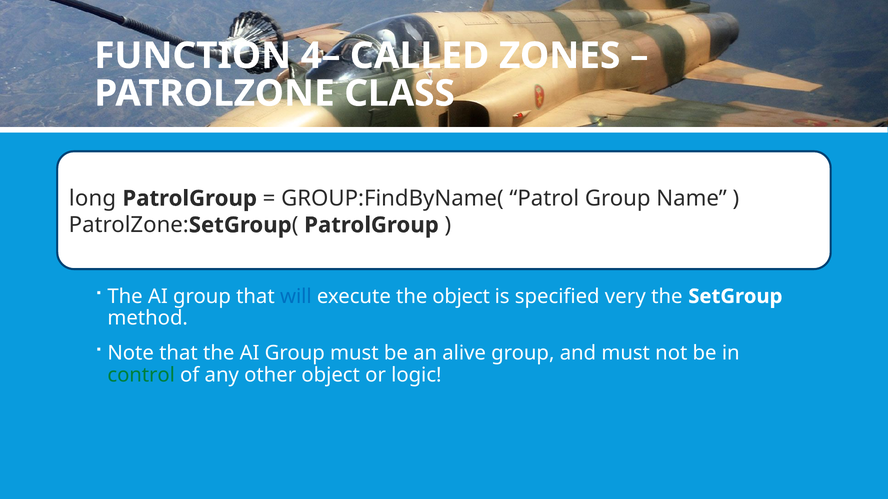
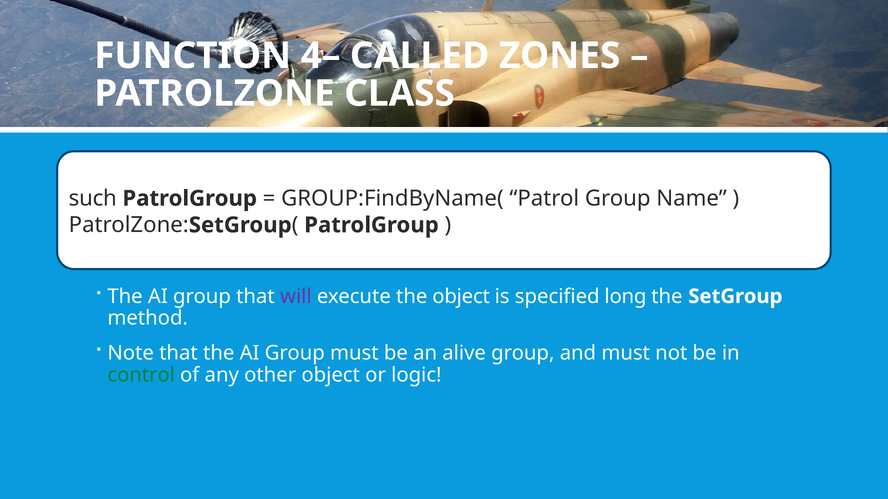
long: long -> such
will colour: blue -> purple
very: very -> long
